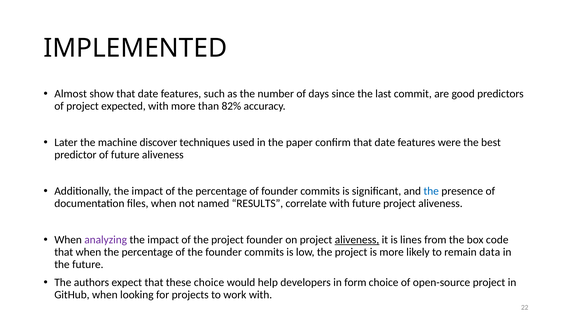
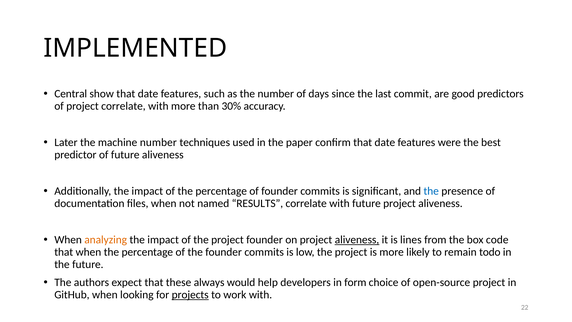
Almost: Almost -> Central
project expected: expected -> correlate
82%: 82% -> 30%
machine discover: discover -> number
analyzing colour: purple -> orange
data: data -> todo
these choice: choice -> always
projects underline: none -> present
